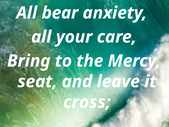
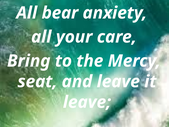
cross at (87, 102): cross -> leave
